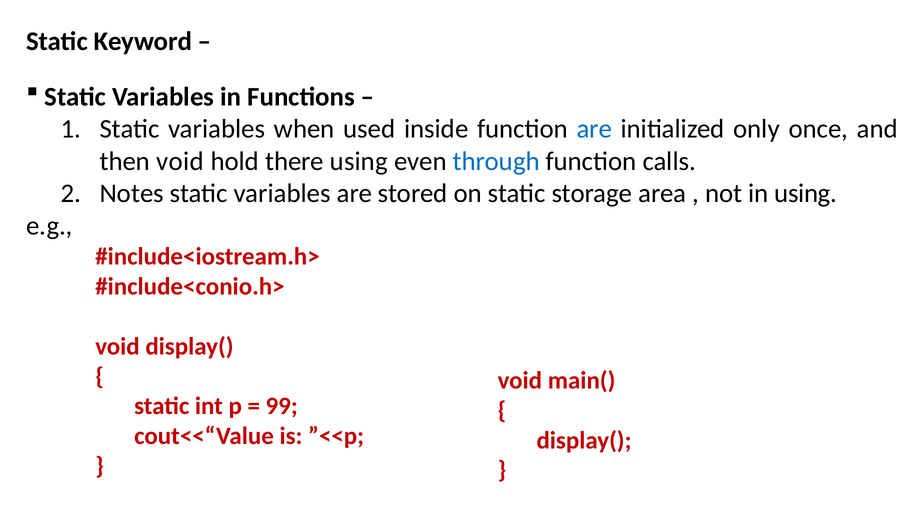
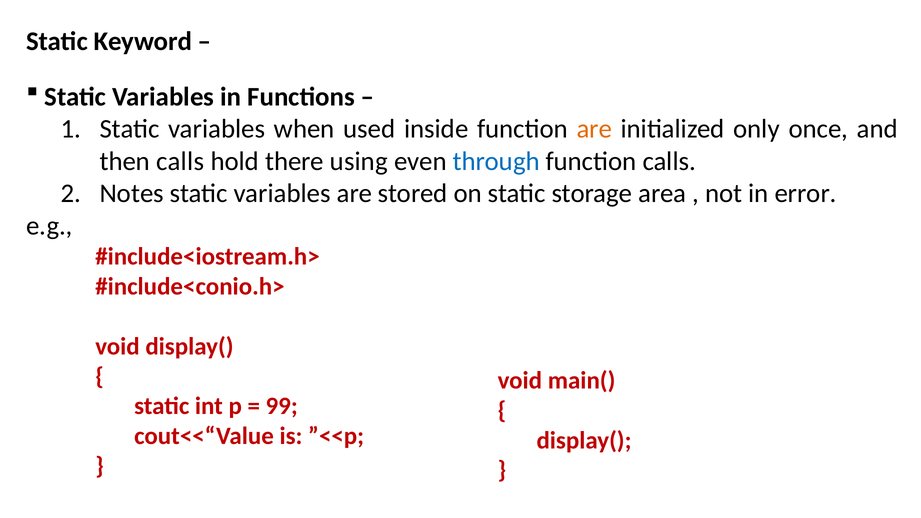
are at (594, 129) colour: blue -> orange
then void: void -> calls
in using: using -> error
